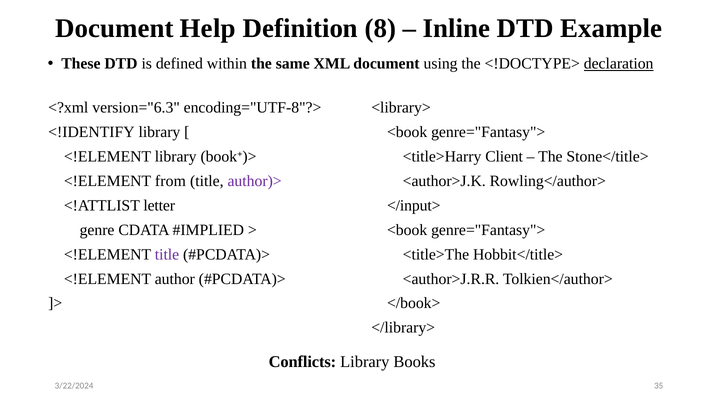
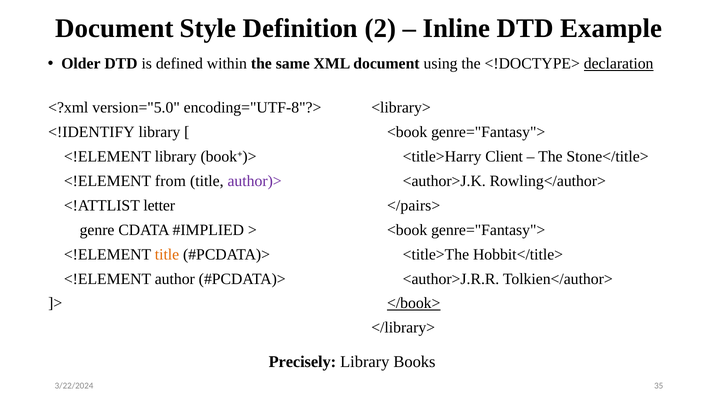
Help: Help -> Style
8: 8 -> 2
These: These -> Older
version="6.3: version="6.3 -> version="5.0
</input>: </input> -> </pairs>
title at (167, 254) colour: purple -> orange
</book> underline: none -> present
Conflicts: Conflicts -> Precisely
